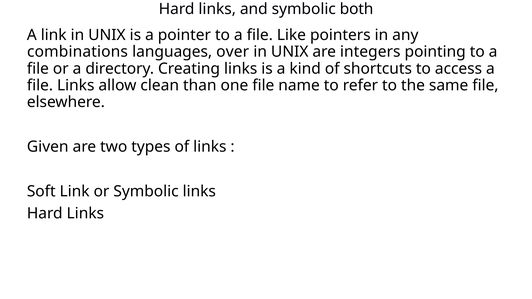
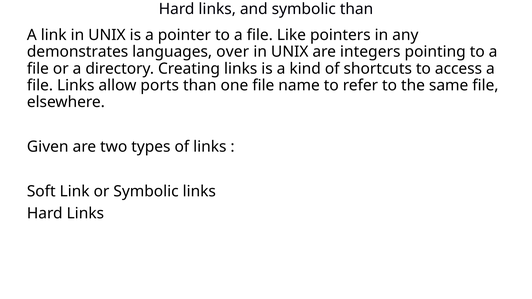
symbolic both: both -> than
combinations: combinations -> demonstrates
clean: clean -> ports
